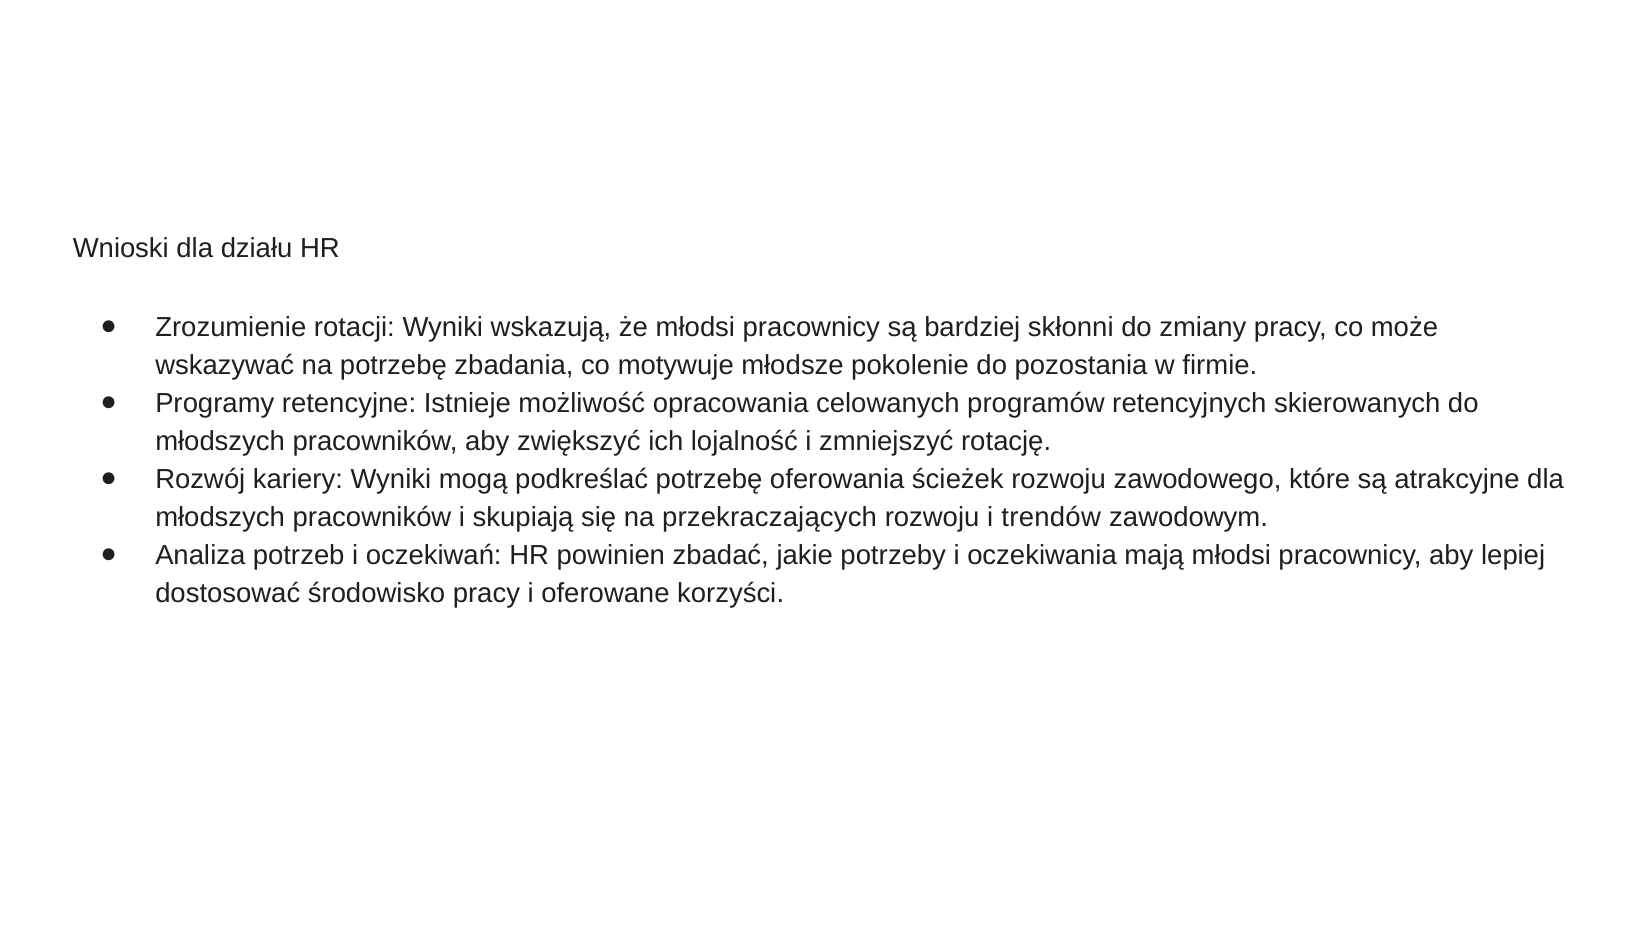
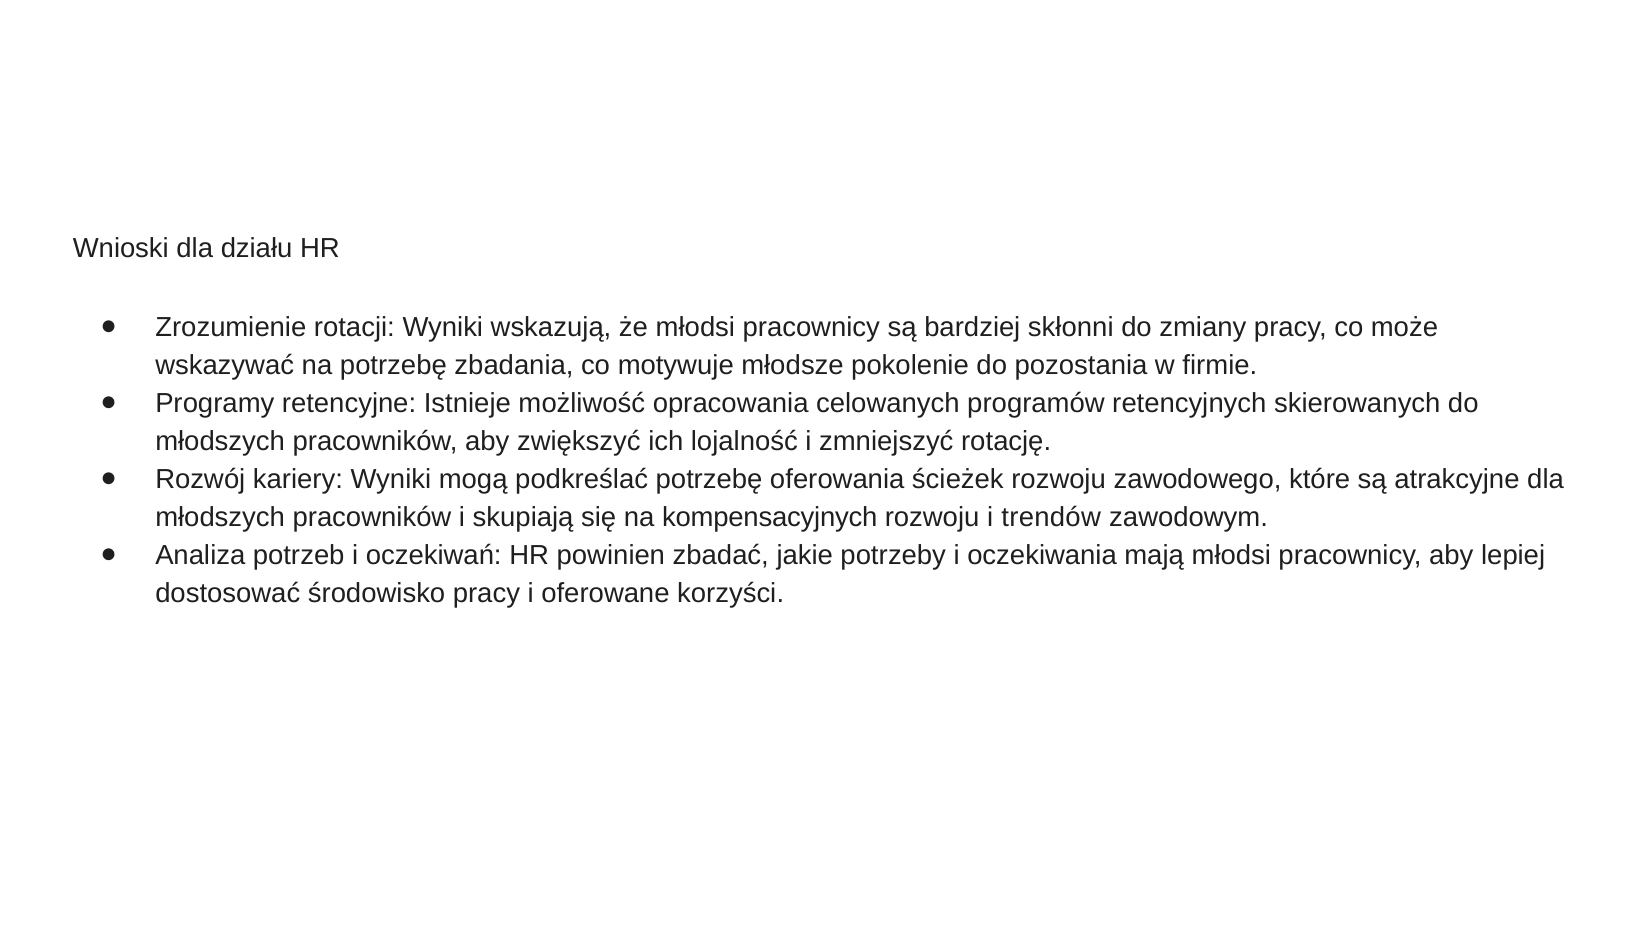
przekraczających: przekraczających -> kompensacyjnych
